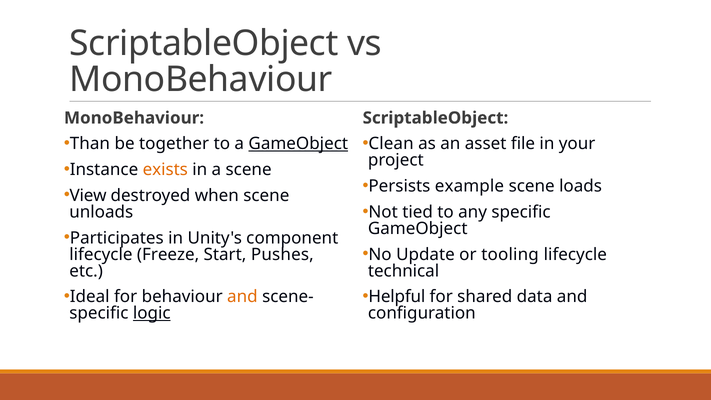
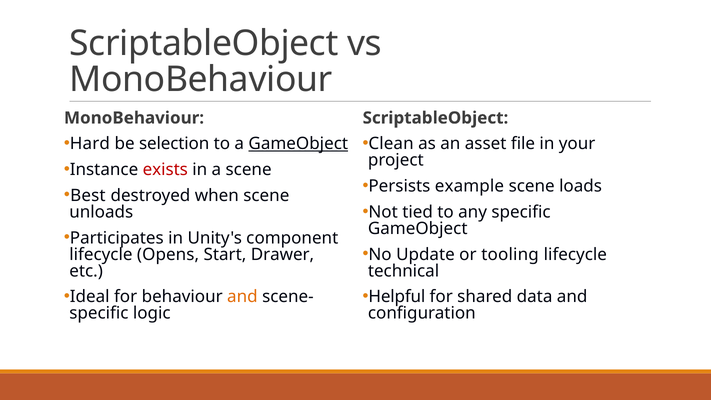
Than: Than -> Hard
together: together -> selection
exists colour: orange -> red
View: View -> Best
Freeze: Freeze -> Opens
Pushes: Pushes -> Drawer
logic underline: present -> none
